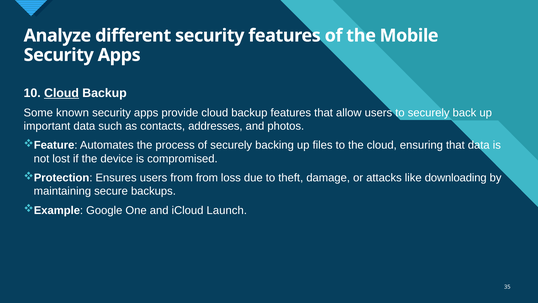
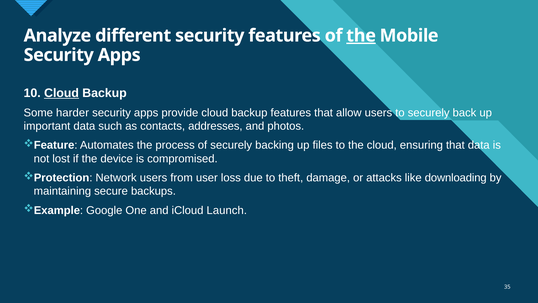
the at (361, 36) underline: none -> present
known: known -> harder
Ensures: Ensures -> Network
from from: from -> user
